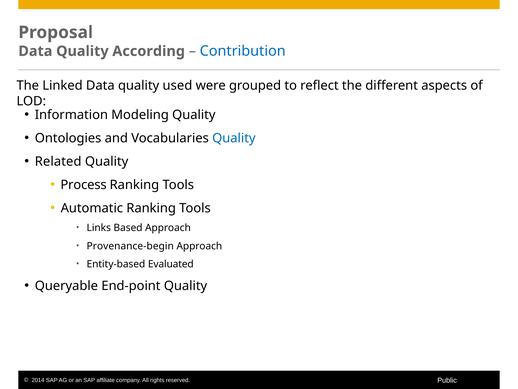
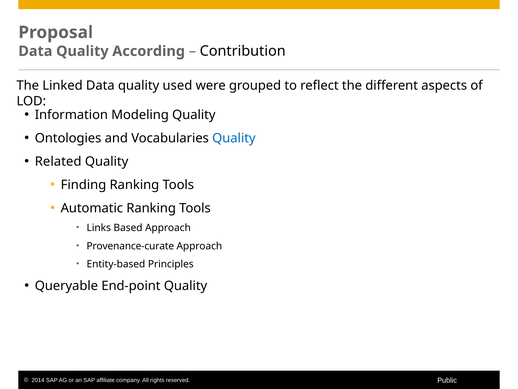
Contribution colour: blue -> black
Process: Process -> Finding
Provenance-begin: Provenance-begin -> Provenance-curate
Evaluated: Evaluated -> Principles
